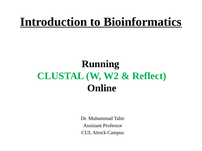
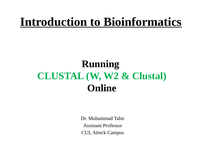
Reflect at (149, 76): Reflect -> Clustal
